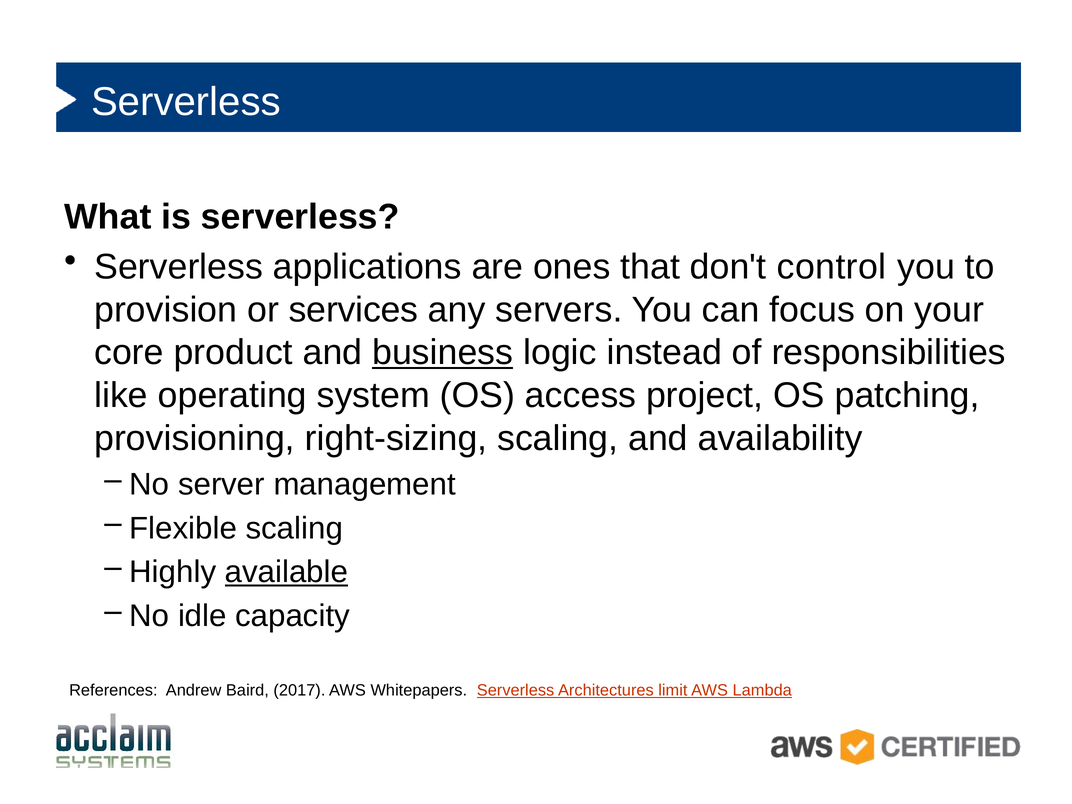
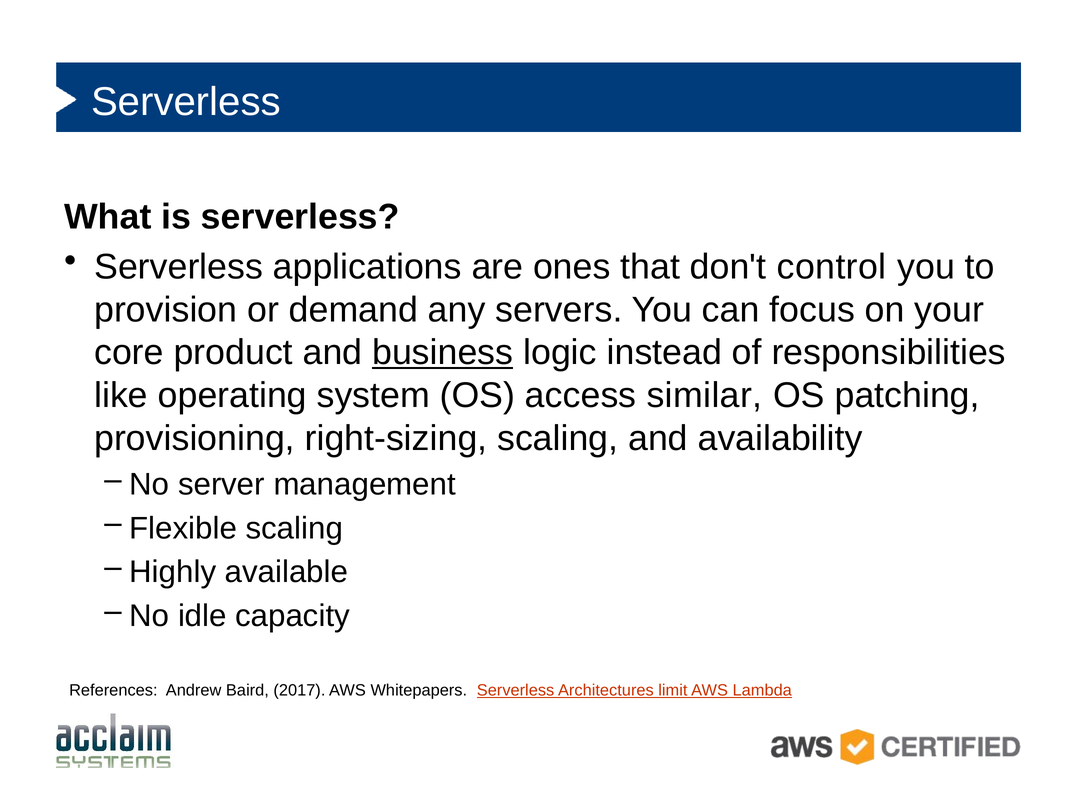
services: services -> demand
project: project -> similar
available underline: present -> none
